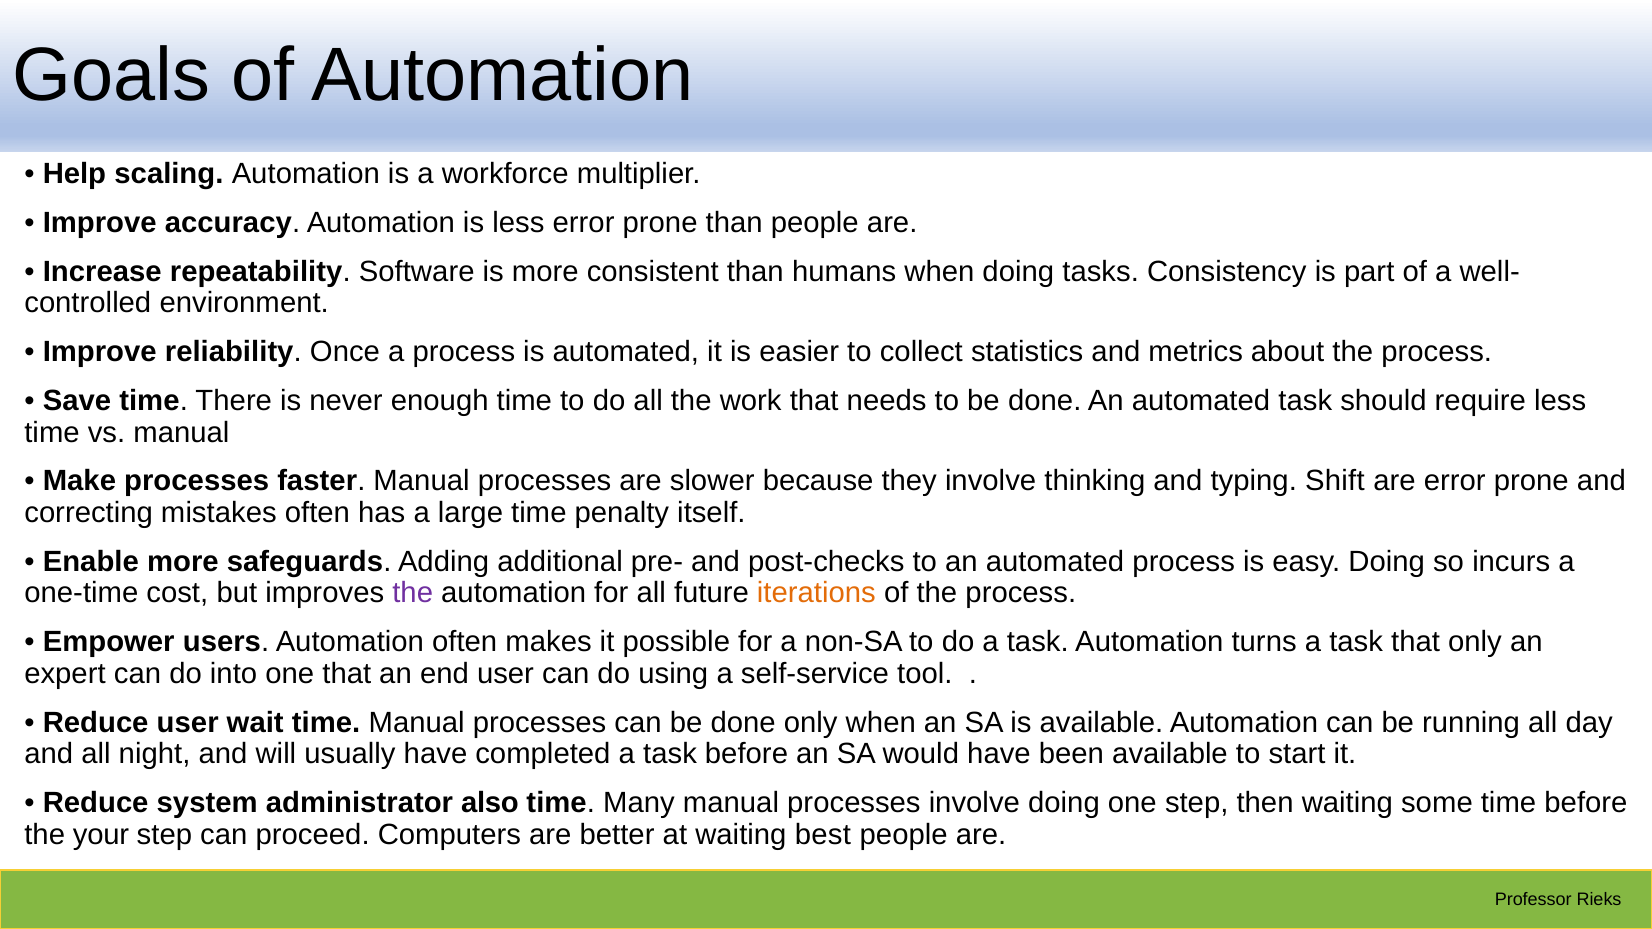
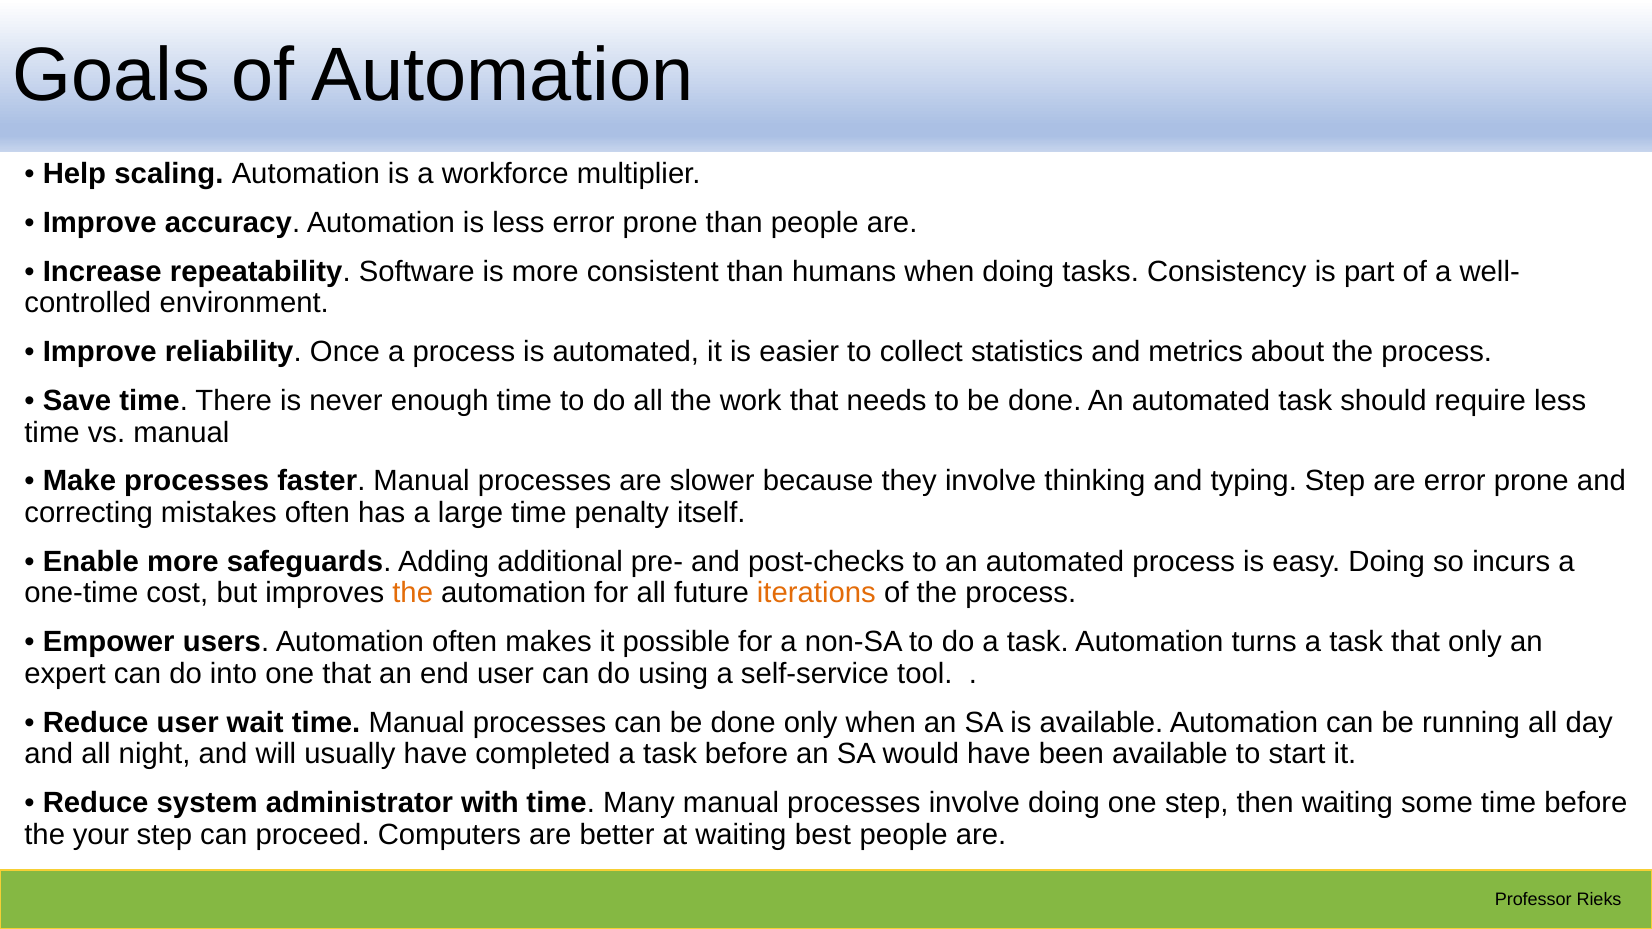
typing Shift: Shift -> Step
the at (413, 593) colour: purple -> orange
also: also -> with
